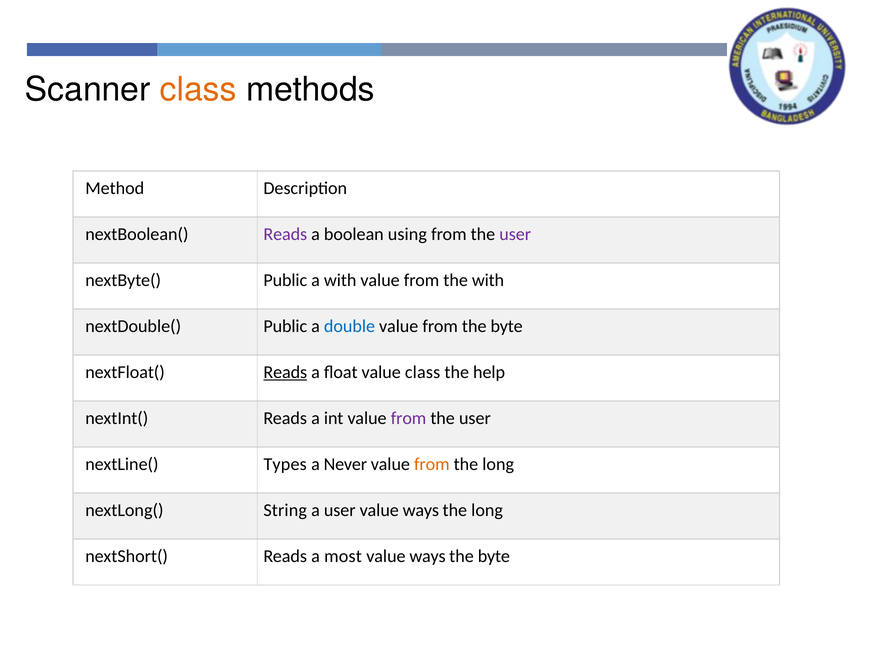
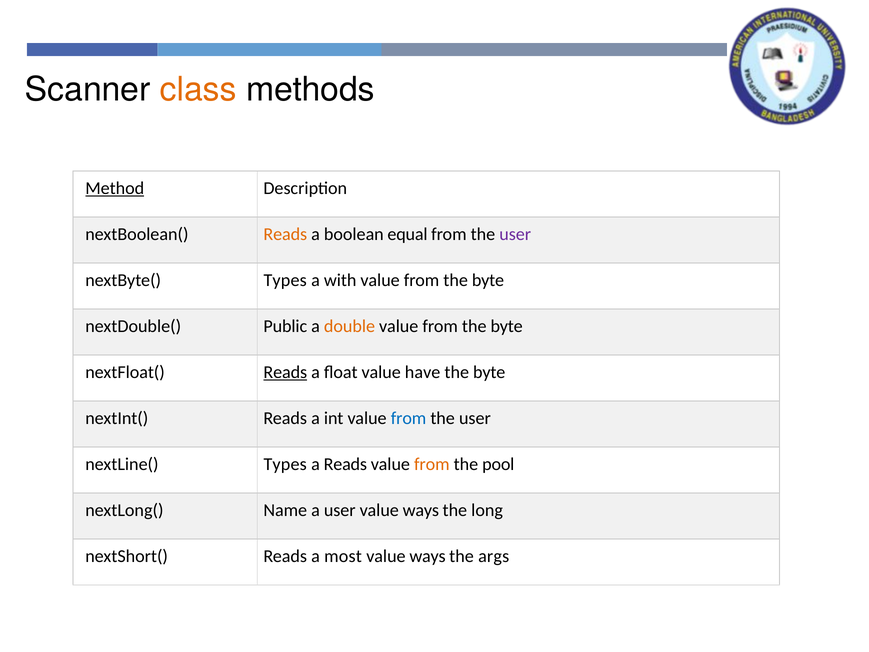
Method underline: none -> present
Reads at (285, 234) colour: purple -> orange
using: using -> equal
nextByte( Public: Public -> Types
with at (488, 280): with -> byte
double colour: blue -> orange
value class: class -> have
help at (489, 372): help -> byte
from at (409, 418) colour: purple -> blue
a Never: Never -> Reads
long at (498, 464): long -> pool
String: String -> Name
byte at (494, 556): byte -> args
